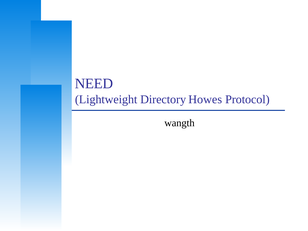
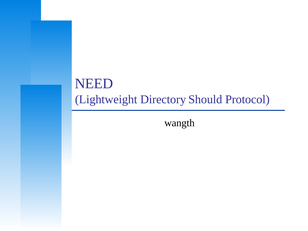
Howes: Howes -> Should
